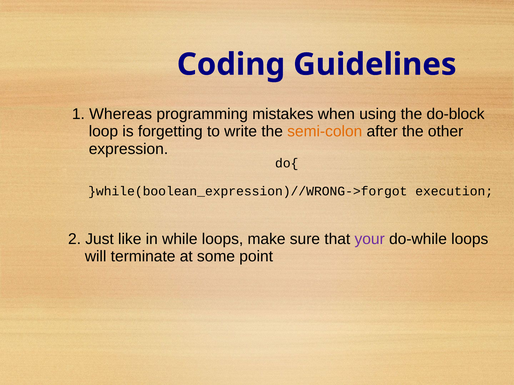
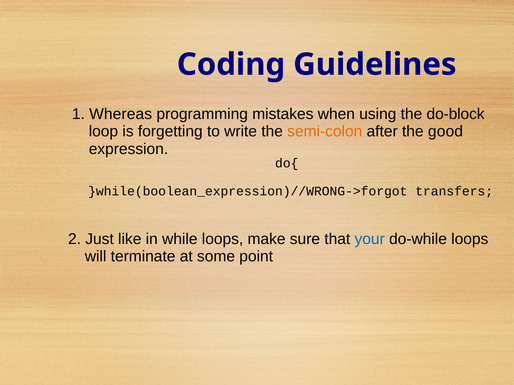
other: other -> good
execution: execution -> transfers
your colour: purple -> blue
